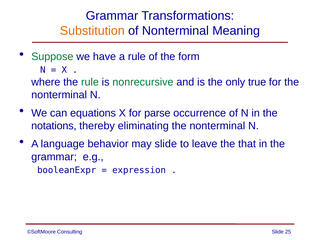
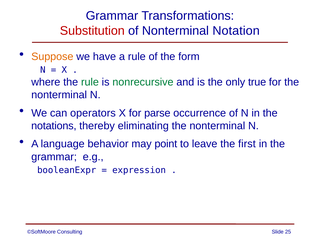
Substitution colour: orange -> red
Meaning: Meaning -> Notation
Suppose colour: green -> orange
equations: equations -> operators
may slide: slide -> point
that: that -> first
